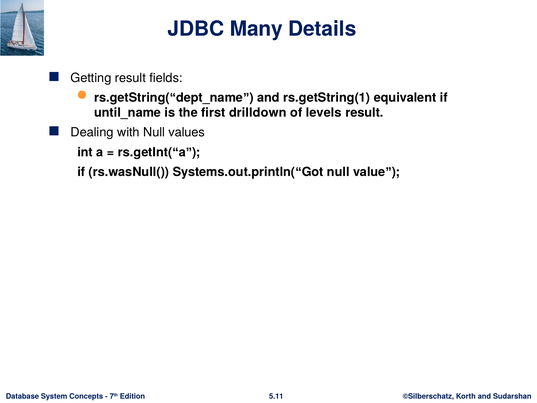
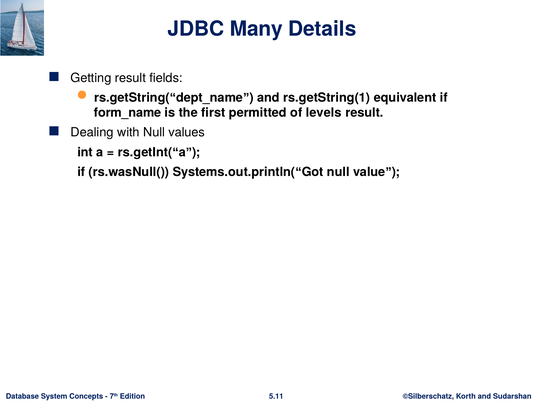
until_name: until_name -> form_name
drilldown: drilldown -> permitted
